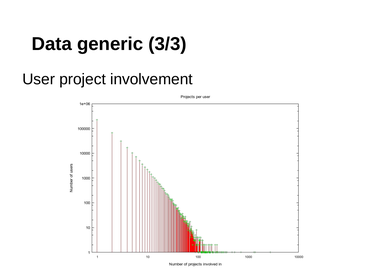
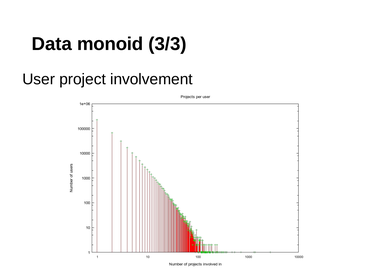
generic: generic -> monoid
